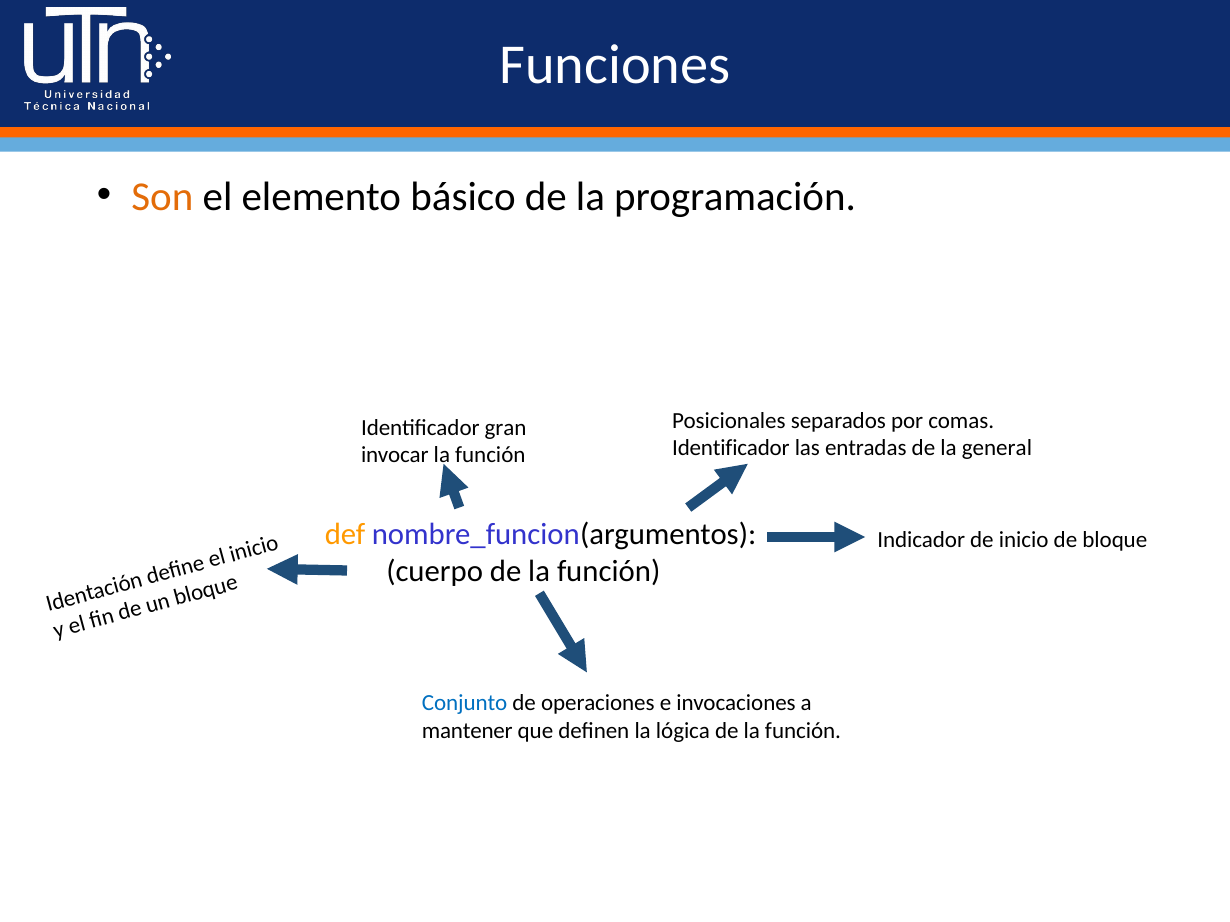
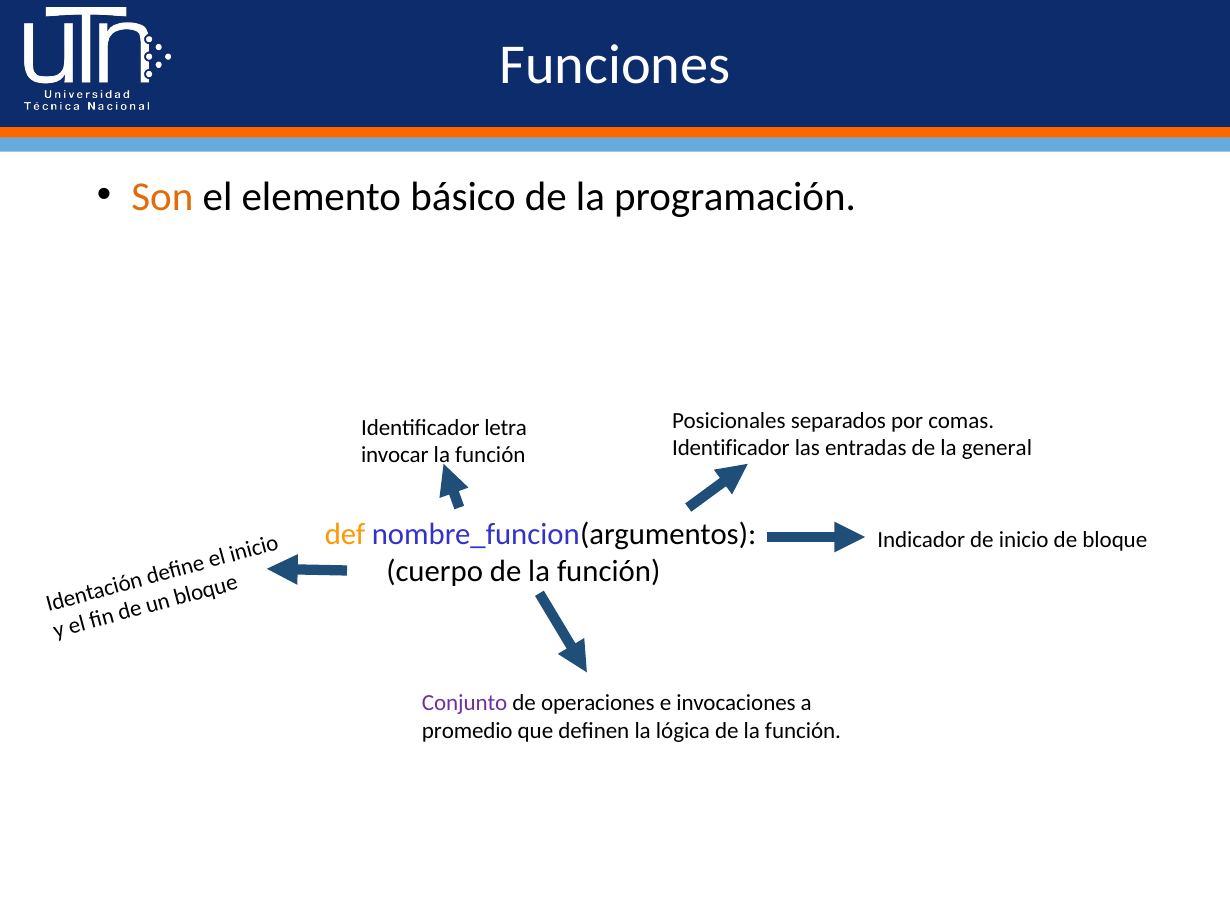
gran: gran -> letra
Conjunto colour: blue -> purple
mantener: mantener -> promedio
